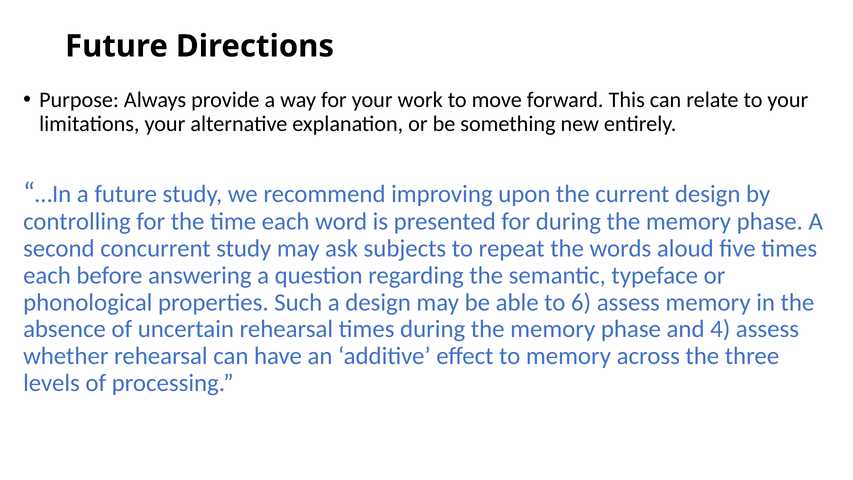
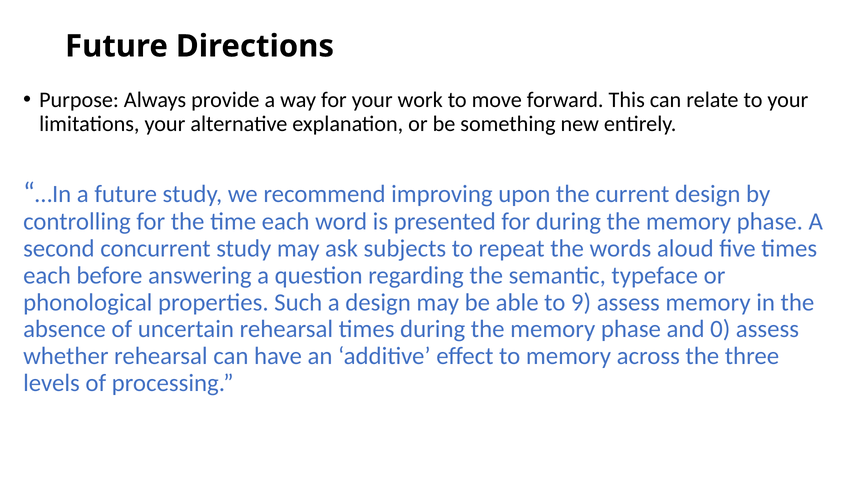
6: 6 -> 9
4: 4 -> 0
